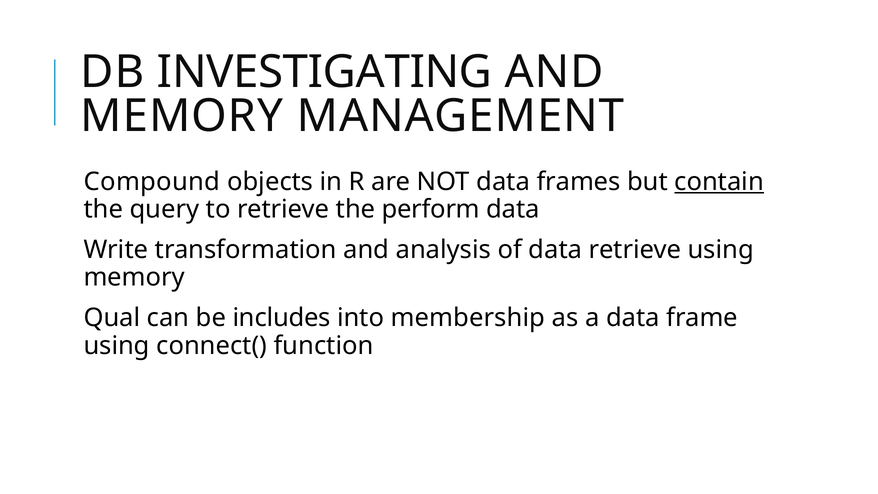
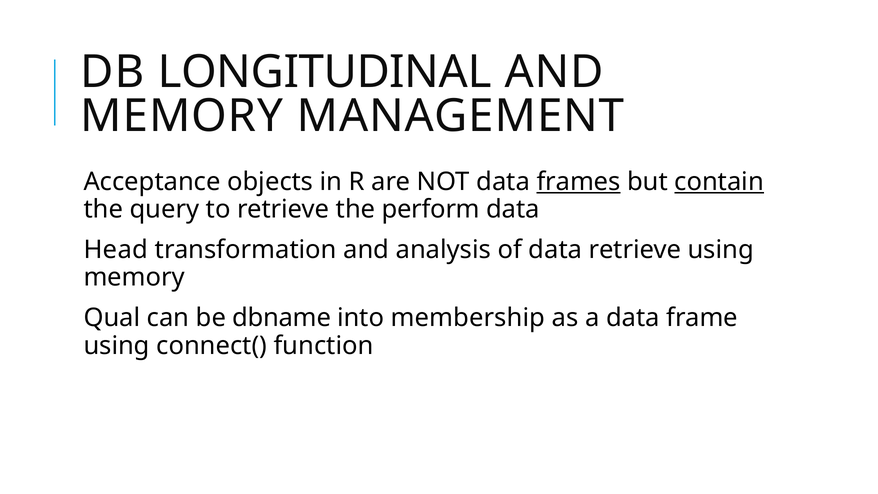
INVESTIGATING: INVESTIGATING -> LONGITUDINAL
Compound: Compound -> Acceptance
frames underline: none -> present
Write: Write -> Head
includes: includes -> dbname
